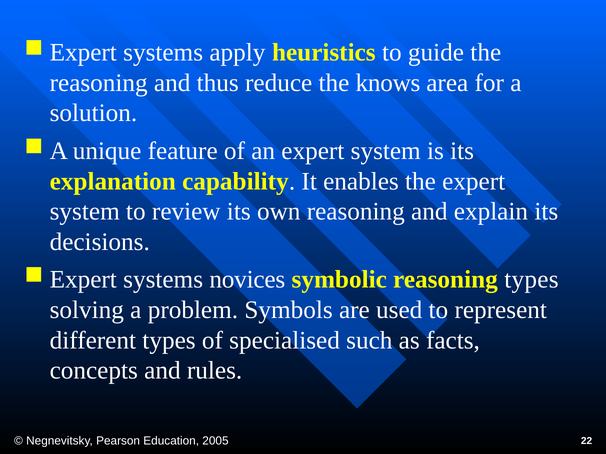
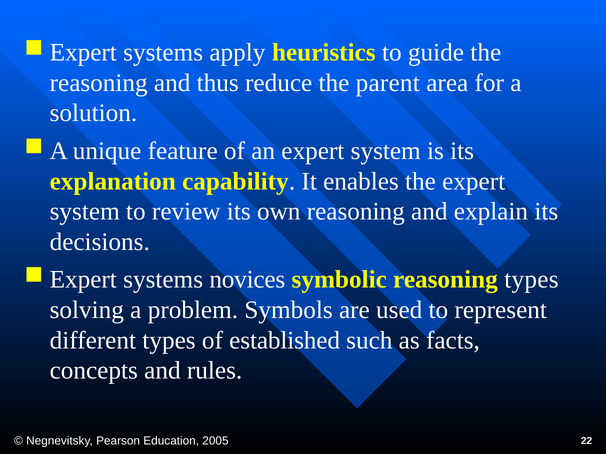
knows: knows -> parent
specialised: specialised -> established
